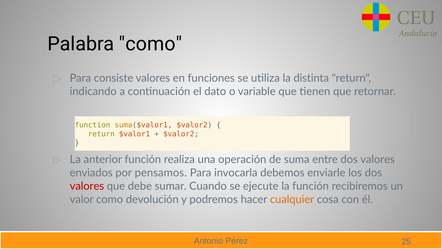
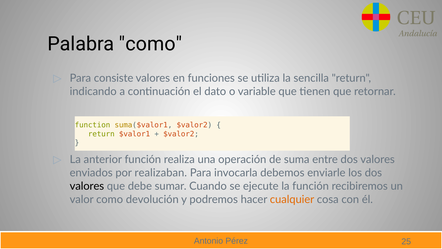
distinta: distinta -> sencilla
pensamos: pensamos -> realizaban
valores at (87, 186) colour: red -> black
